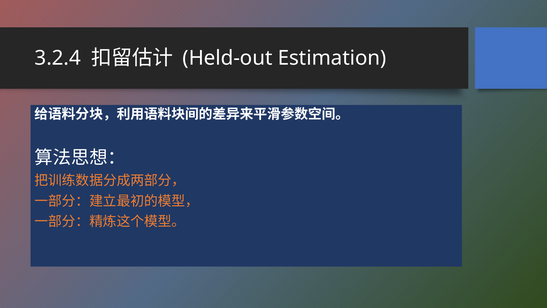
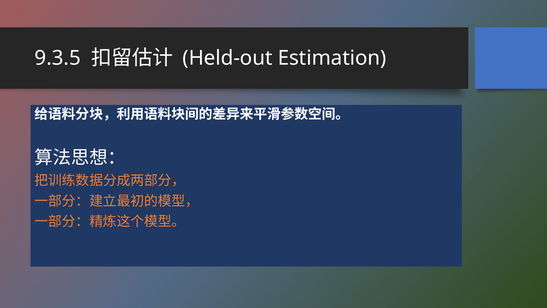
3.2.4: 3.2.4 -> 9.3.5
